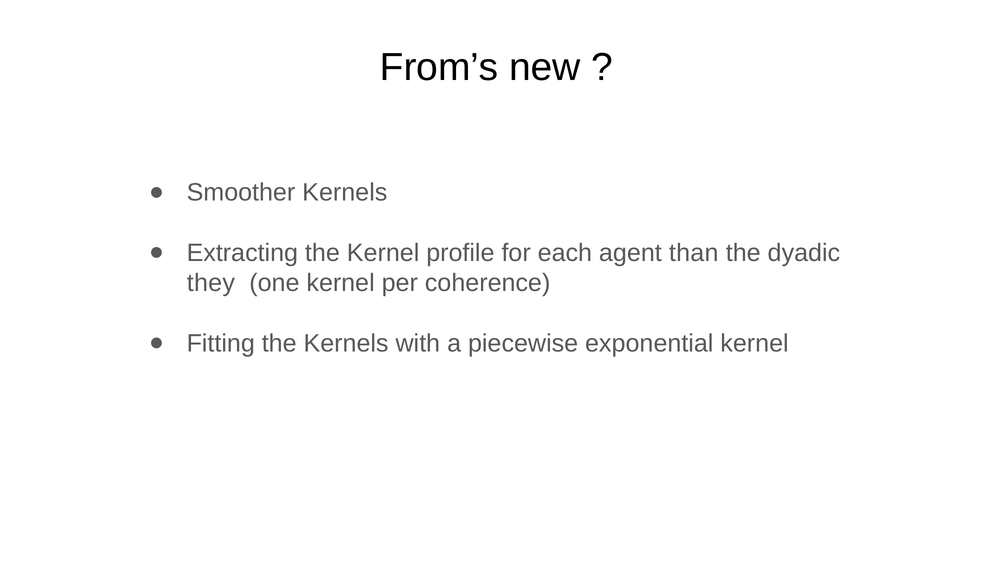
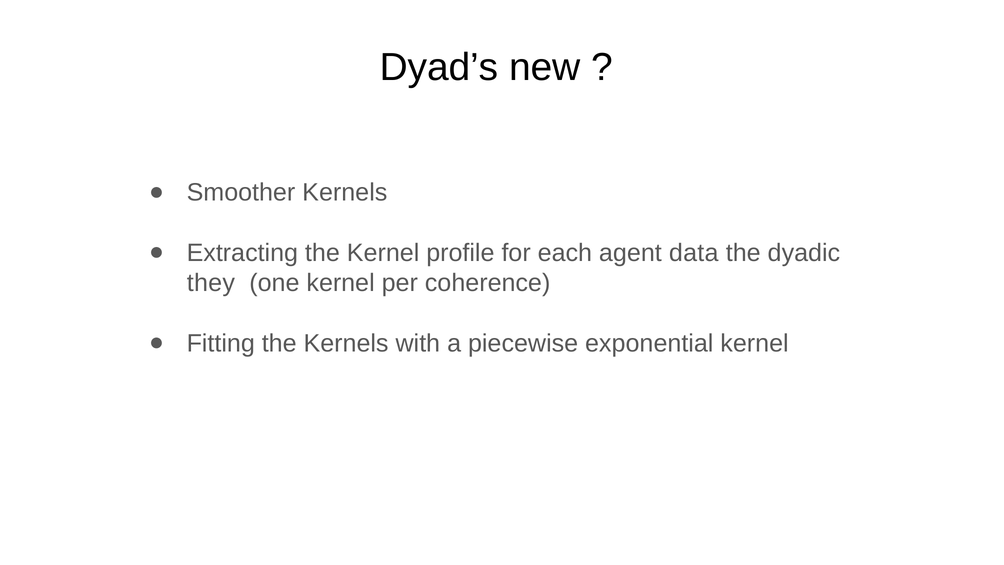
From’s: From’s -> Dyad’s
than: than -> data
